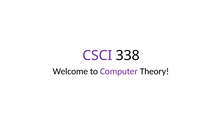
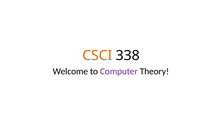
CSCI colour: purple -> orange
